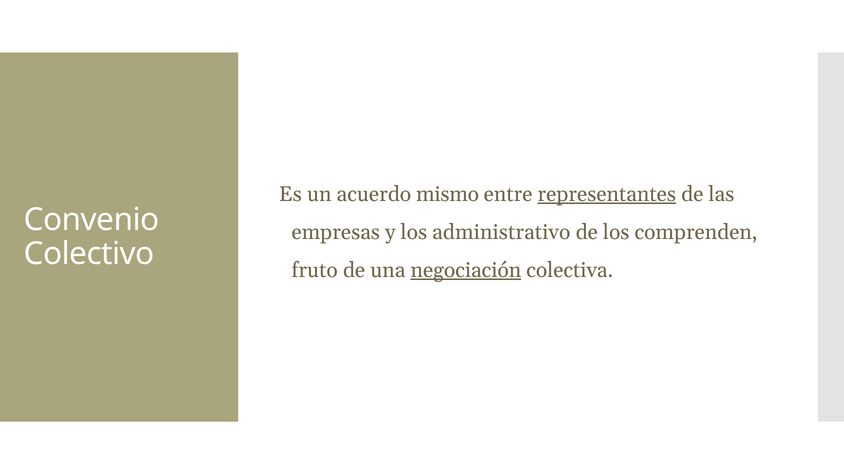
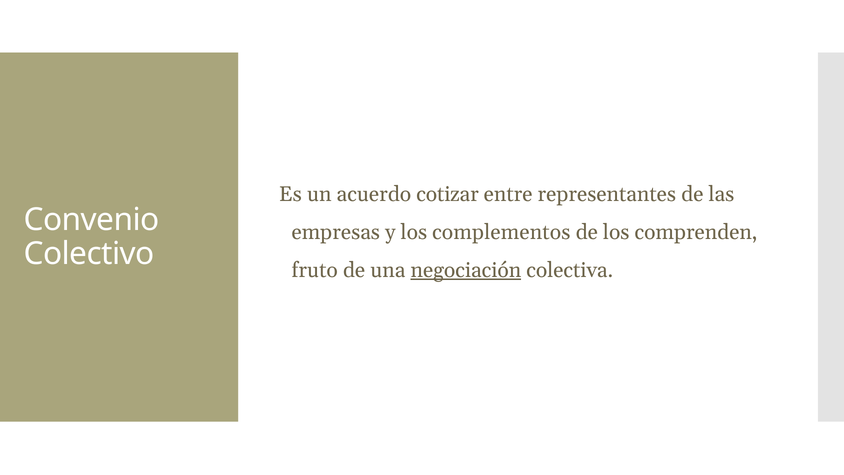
mismo: mismo -> cotizar
representantes underline: present -> none
administrativo: administrativo -> complementos
